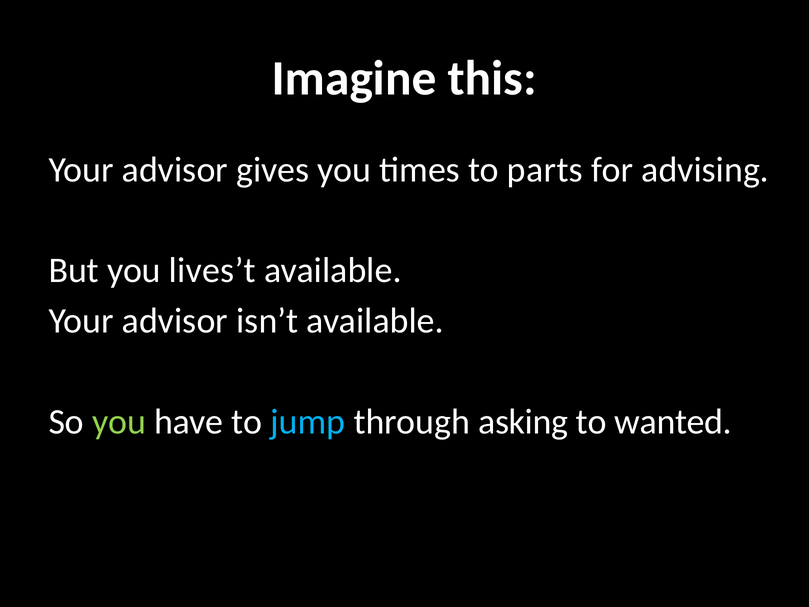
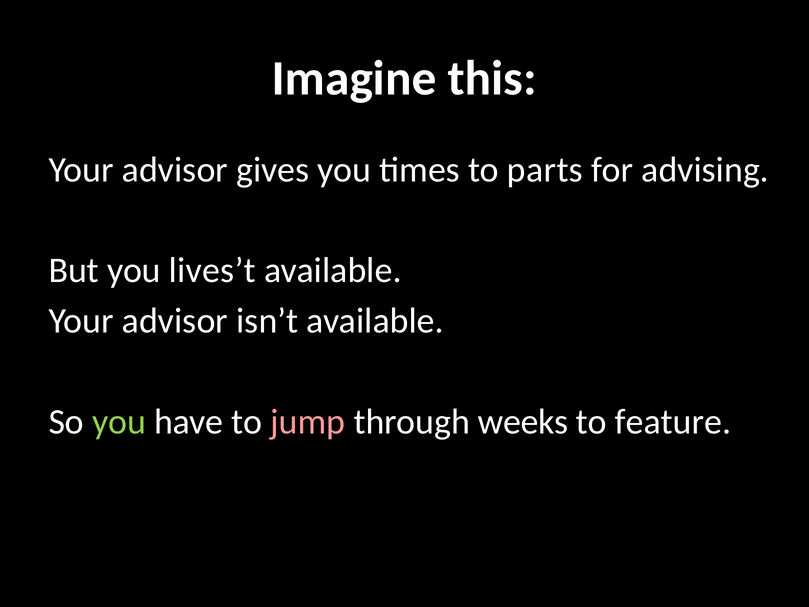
jump colour: light blue -> pink
asking: asking -> weeks
wanted: wanted -> feature
